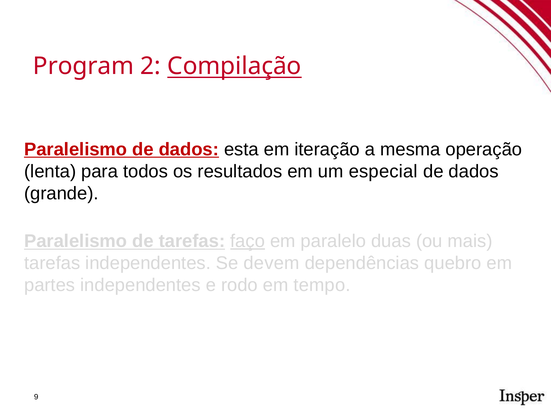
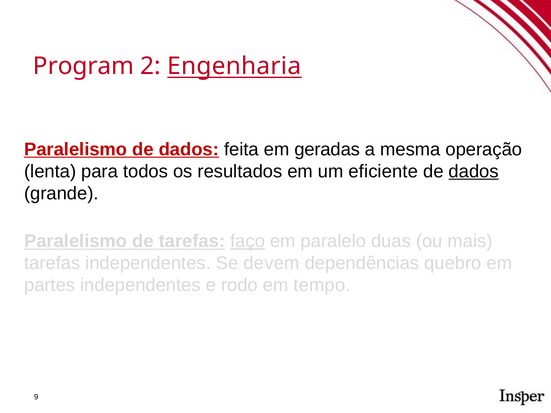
Compilação: Compilação -> Engenharia
esta: esta -> feita
iteração: iteração -> geradas
especial: especial -> eficiente
dados at (474, 171) underline: none -> present
